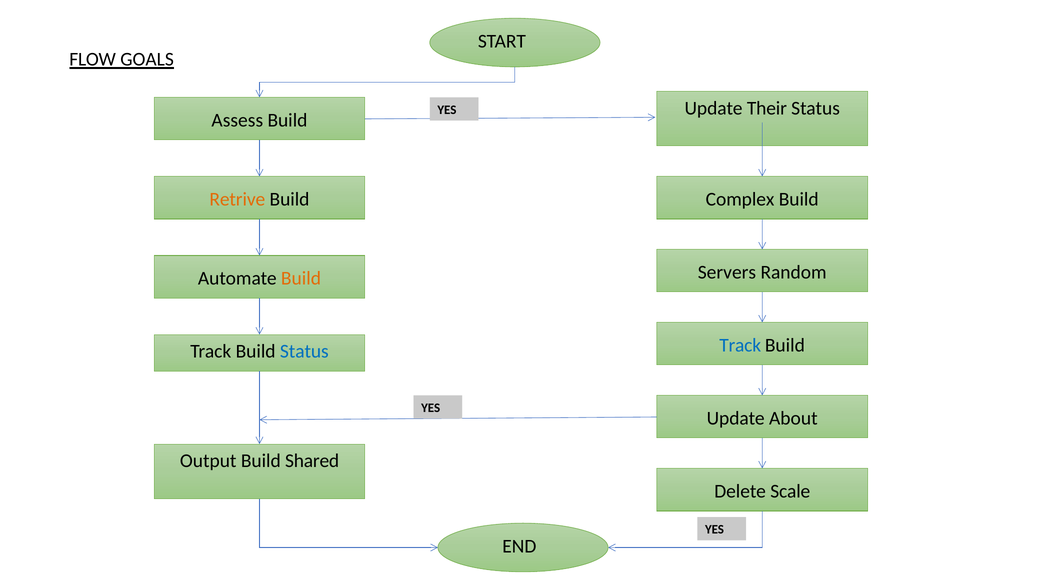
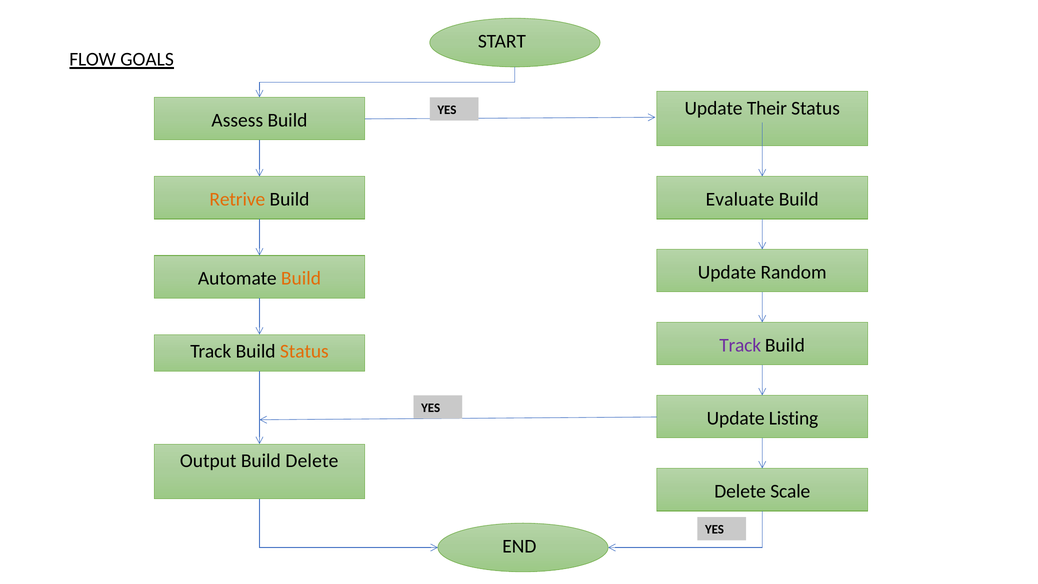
Complex: Complex -> Evaluate
Servers at (727, 272): Servers -> Update
Track at (740, 345) colour: blue -> purple
Status at (304, 351) colour: blue -> orange
About: About -> Listing
Build Shared: Shared -> Delete
